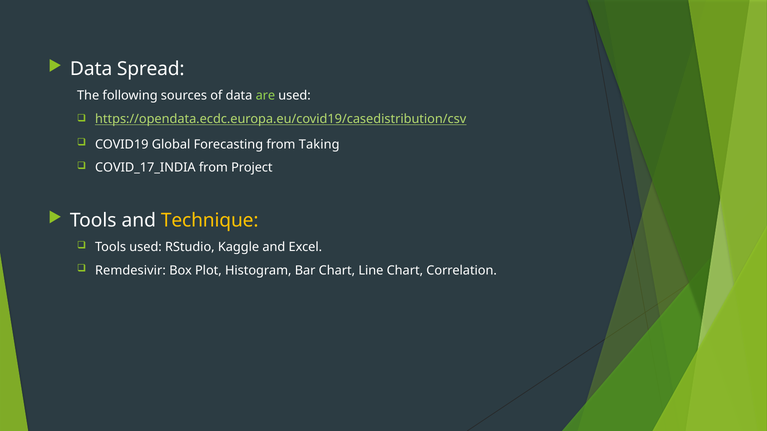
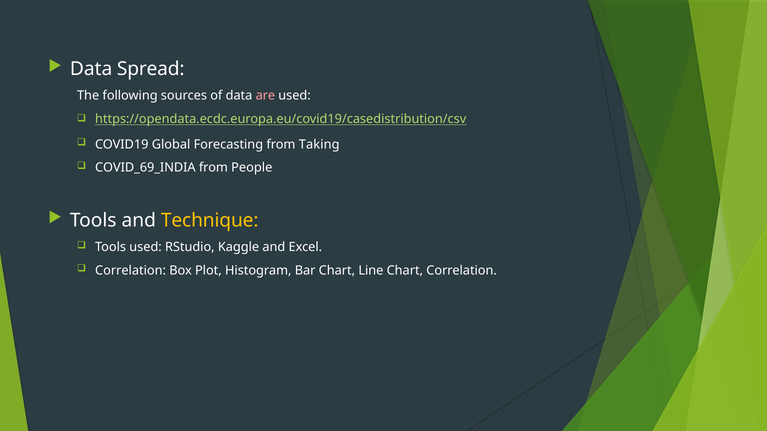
are colour: light green -> pink
COVID_17_INDIA: COVID_17_INDIA -> COVID_69_INDIA
Project: Project -> People
Remdesivir at (130, 271): Remdesivir -> Correlation
